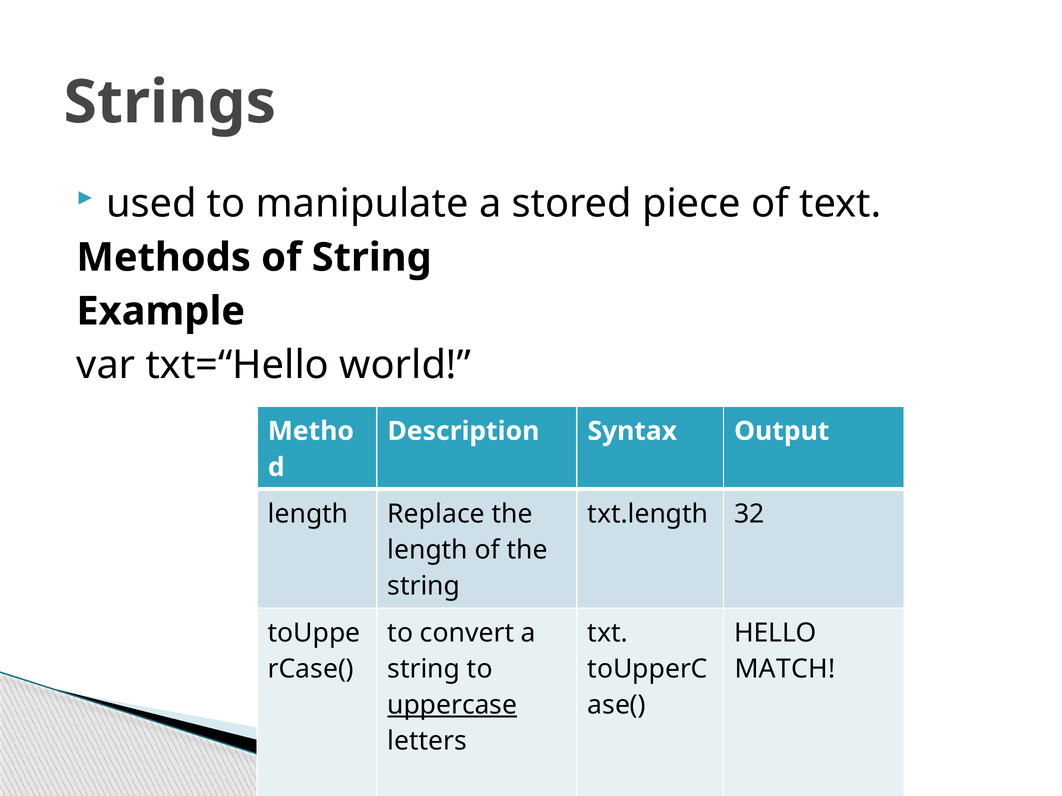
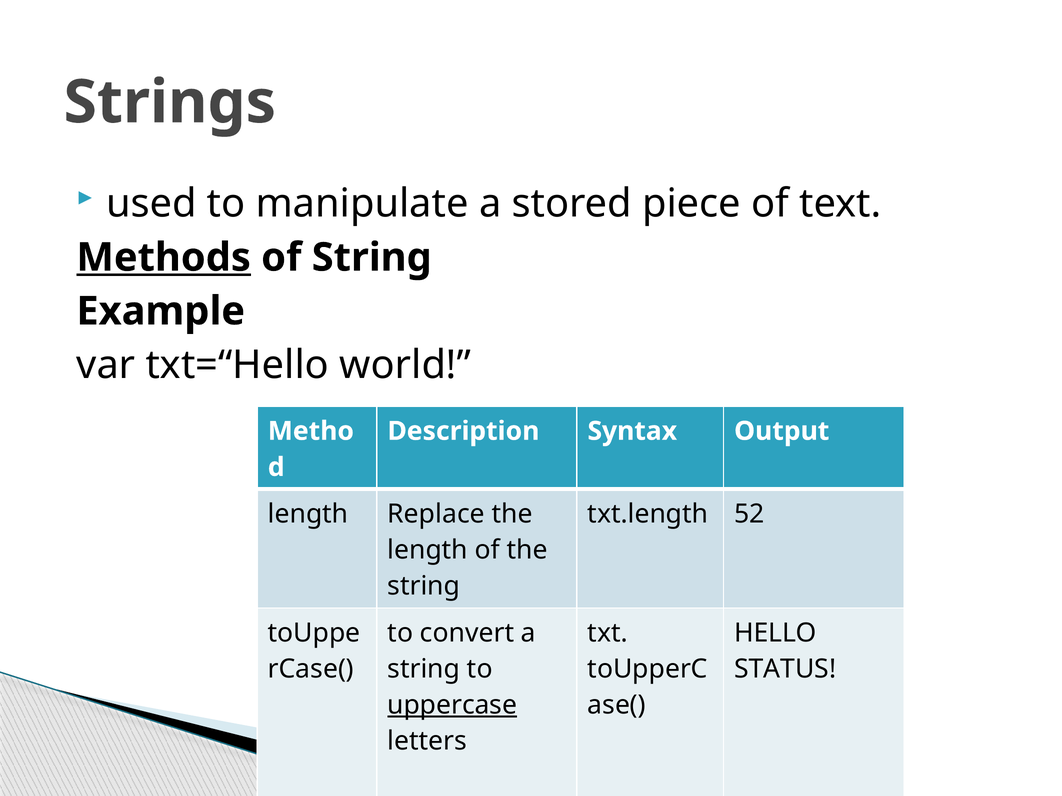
Methods underline: none -> present
32: 32 -> 52
MATCH: MATCH -> STATUS
